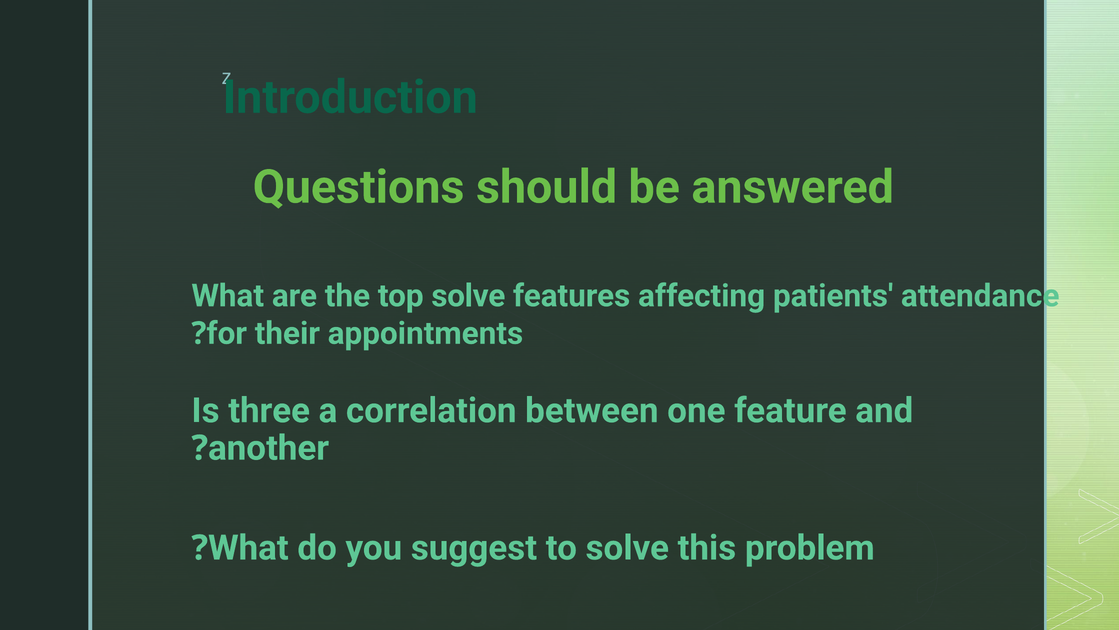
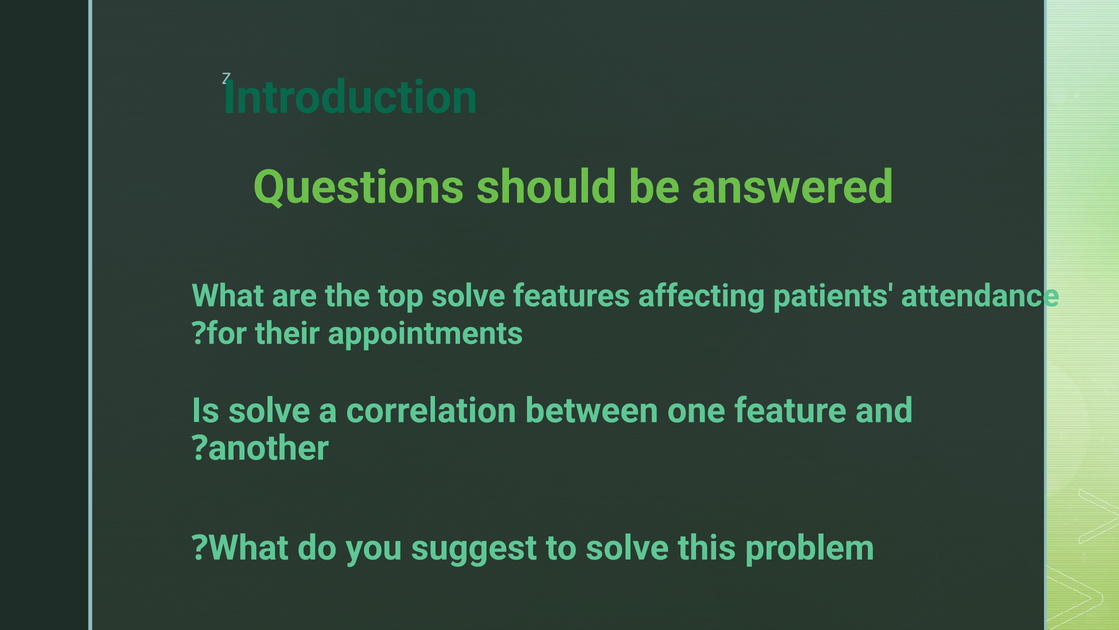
Is three: three -> solve
